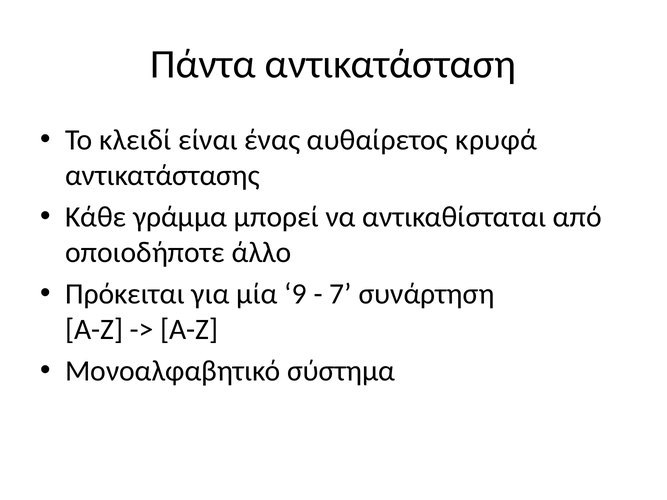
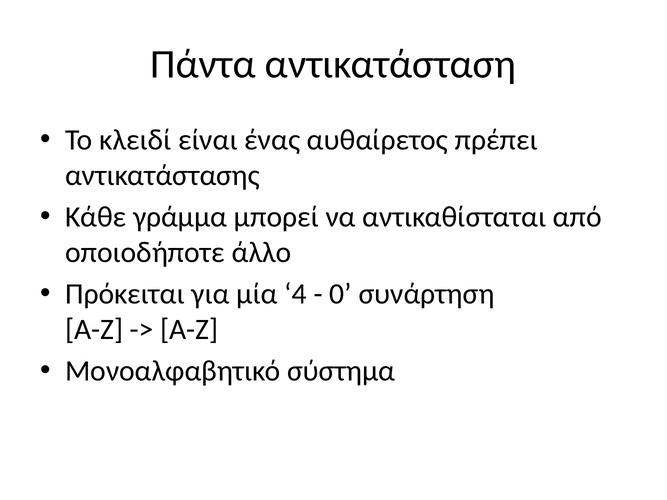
κρυφά: κρυφά -> πρέπει
9: 9 -> 4
7: 7 -> 0
